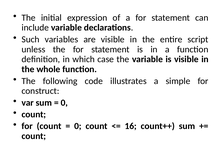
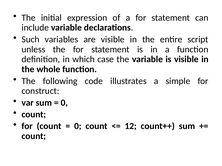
16: 16 -> 12
